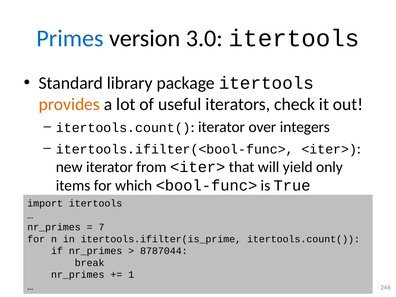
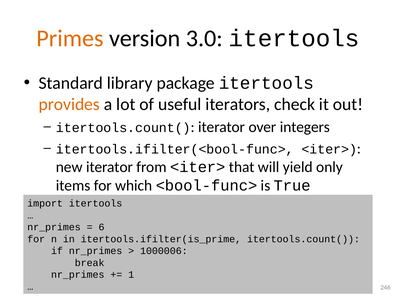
Primes colour: blue -> orange
7: 7 -> 6
8787044: 8787044 -> 1000006
